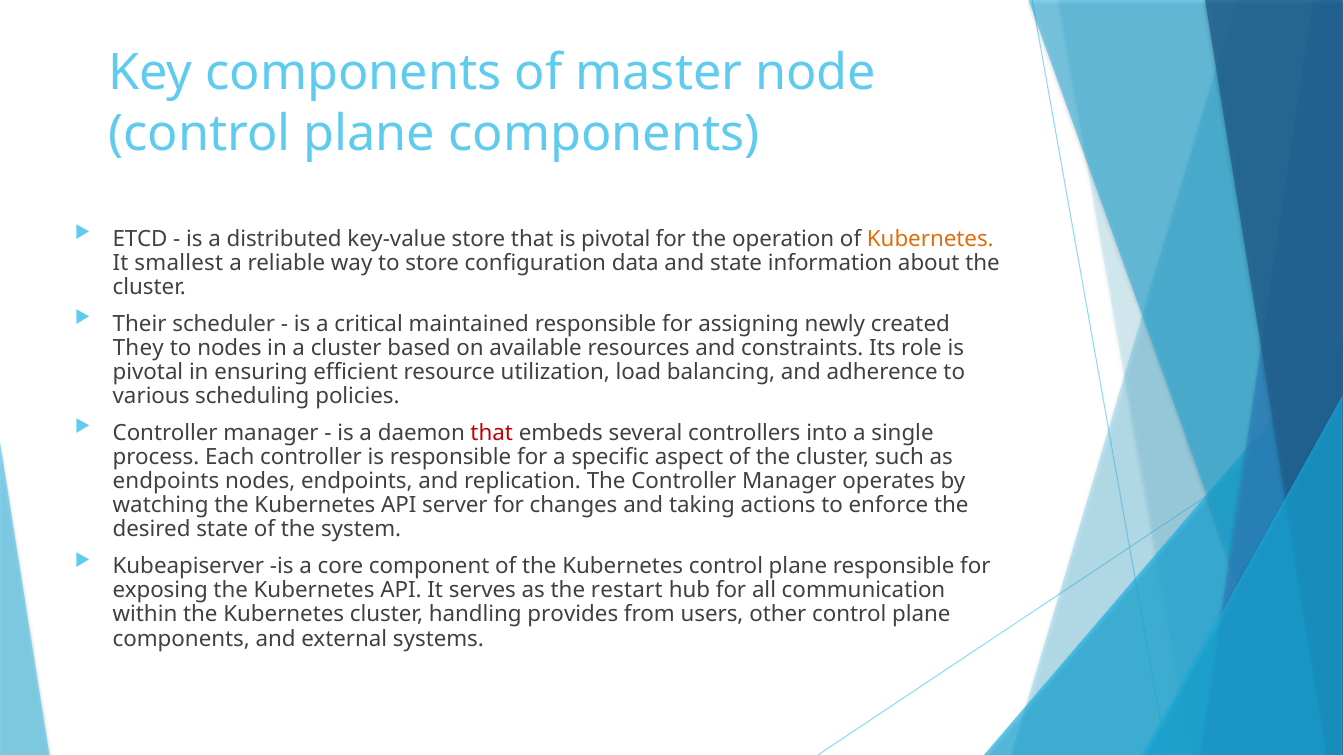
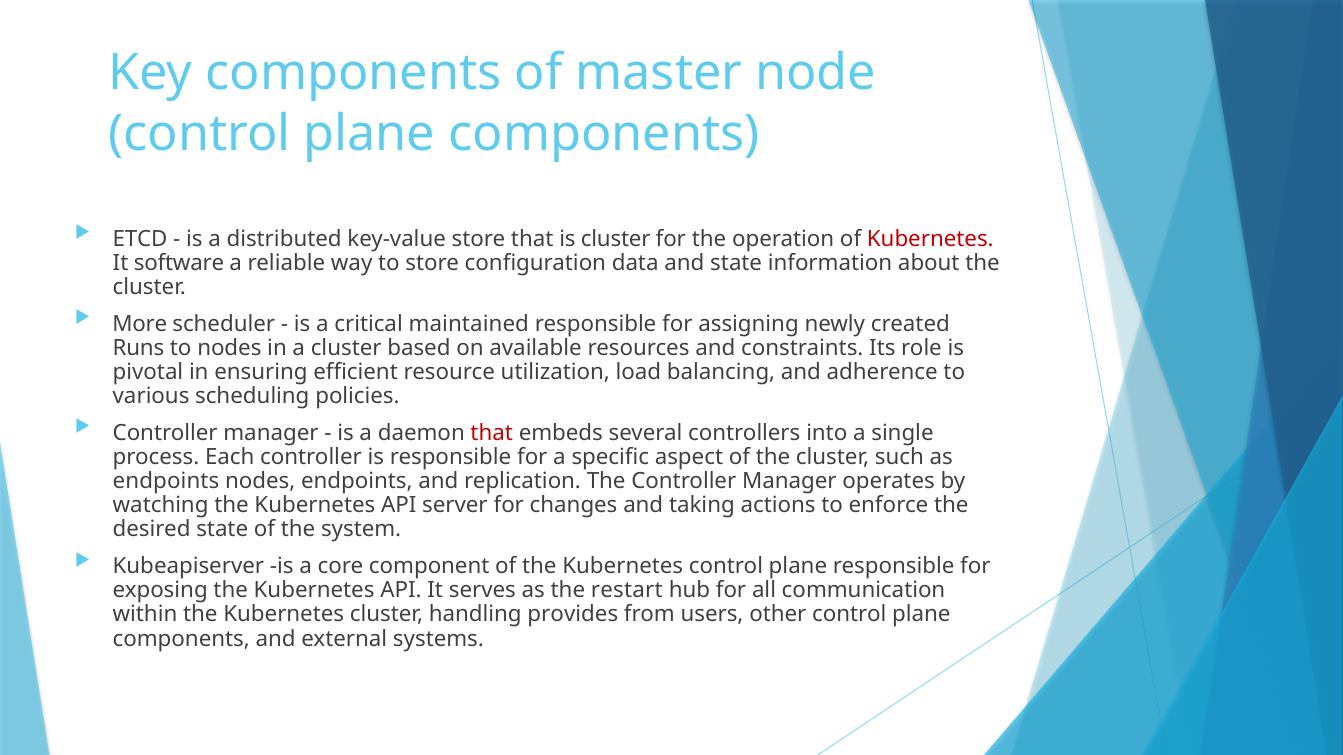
that is pivotal: pivotal -> cluster
Kubernetes at (930, 239) colour: orange -> red
smallest: smallest -> software
Their: Their -> More
They: They -> Runs
